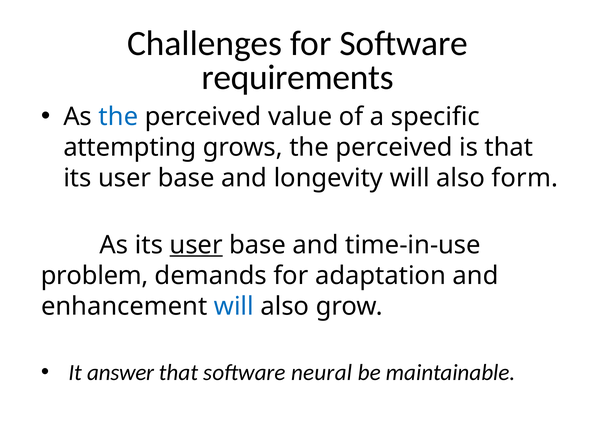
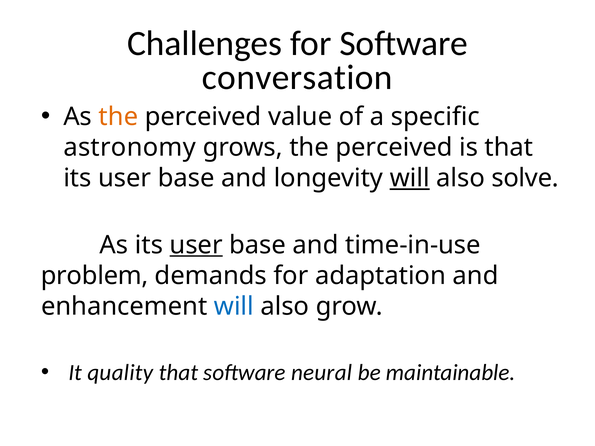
requirements: requirements -> conversation
the at (118, 117) colour: blue -> orange
attempting: attempting -> astronomy
will at (410, 178) underline: none -> present
form: form -> solve
answer: answer -> quality
